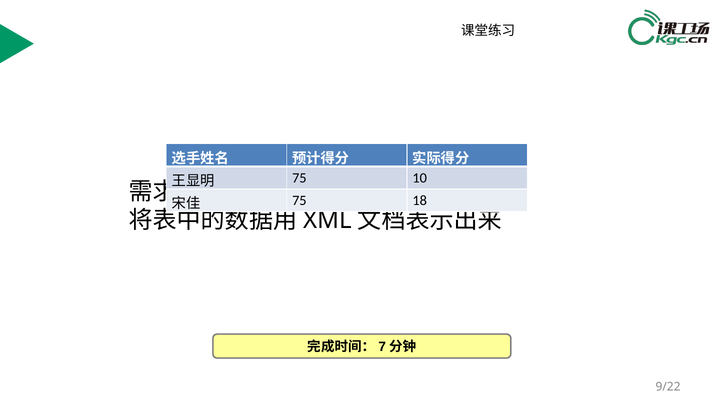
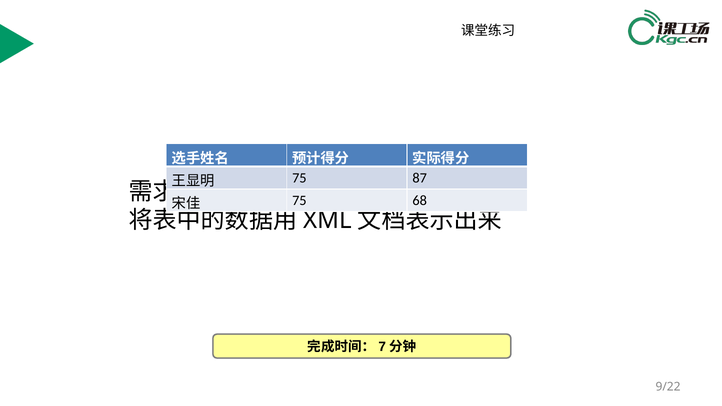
10: 10 -> 87
18: 18 -> 68
